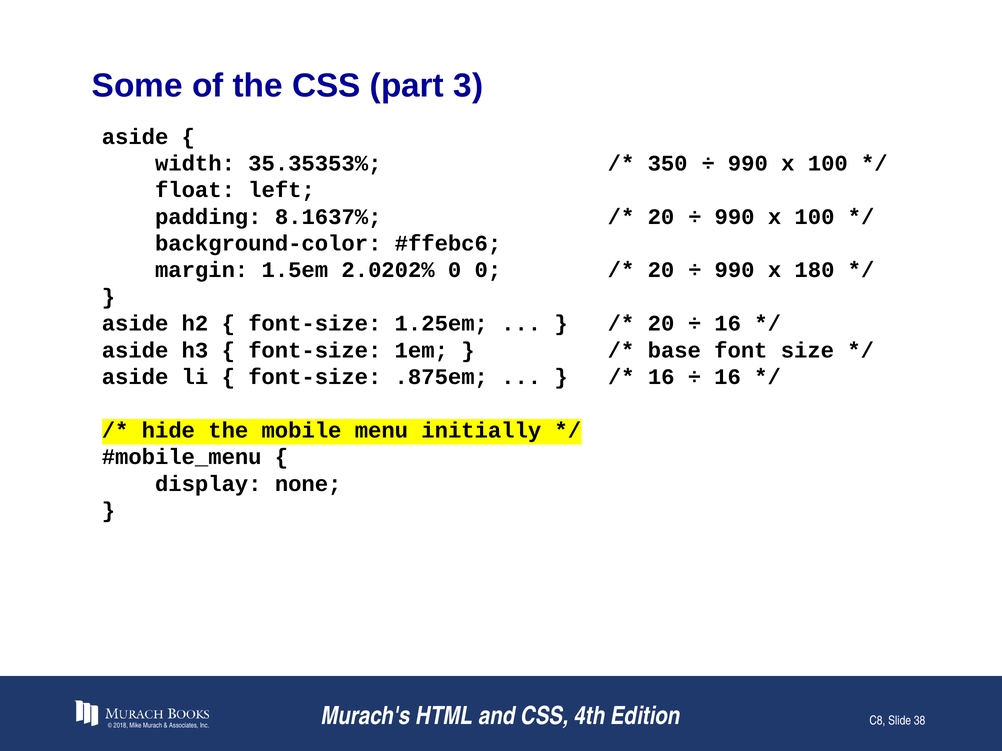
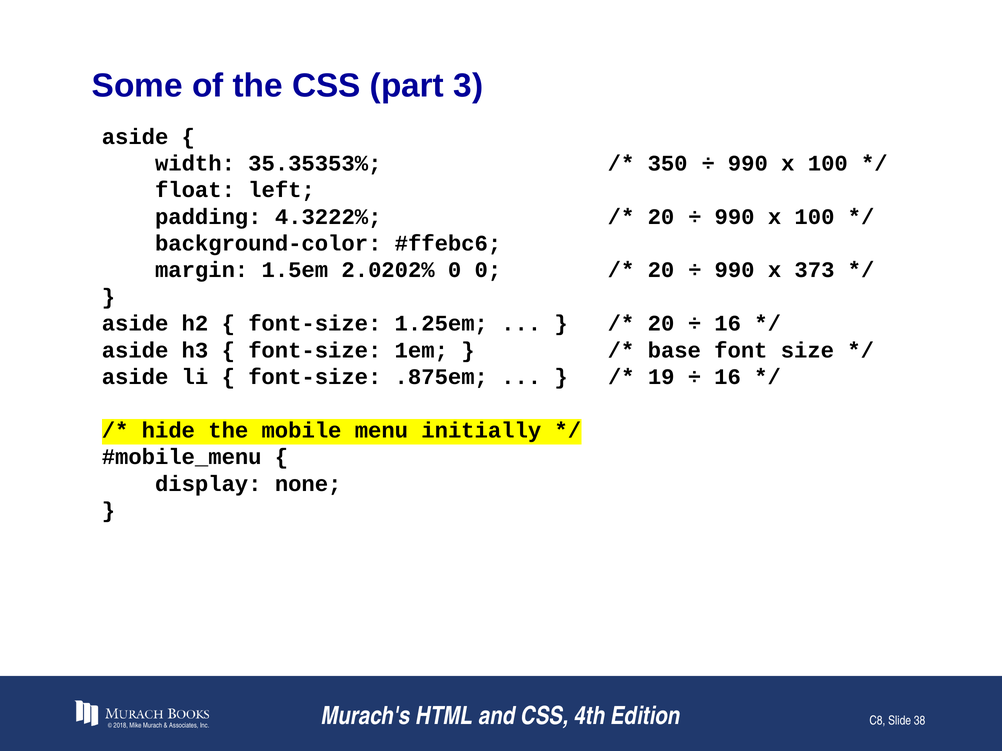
8.1637%: 8.1637% -> 4.3222%
180: 180 -> 373
16 at (661, 377): 16 -> 19
